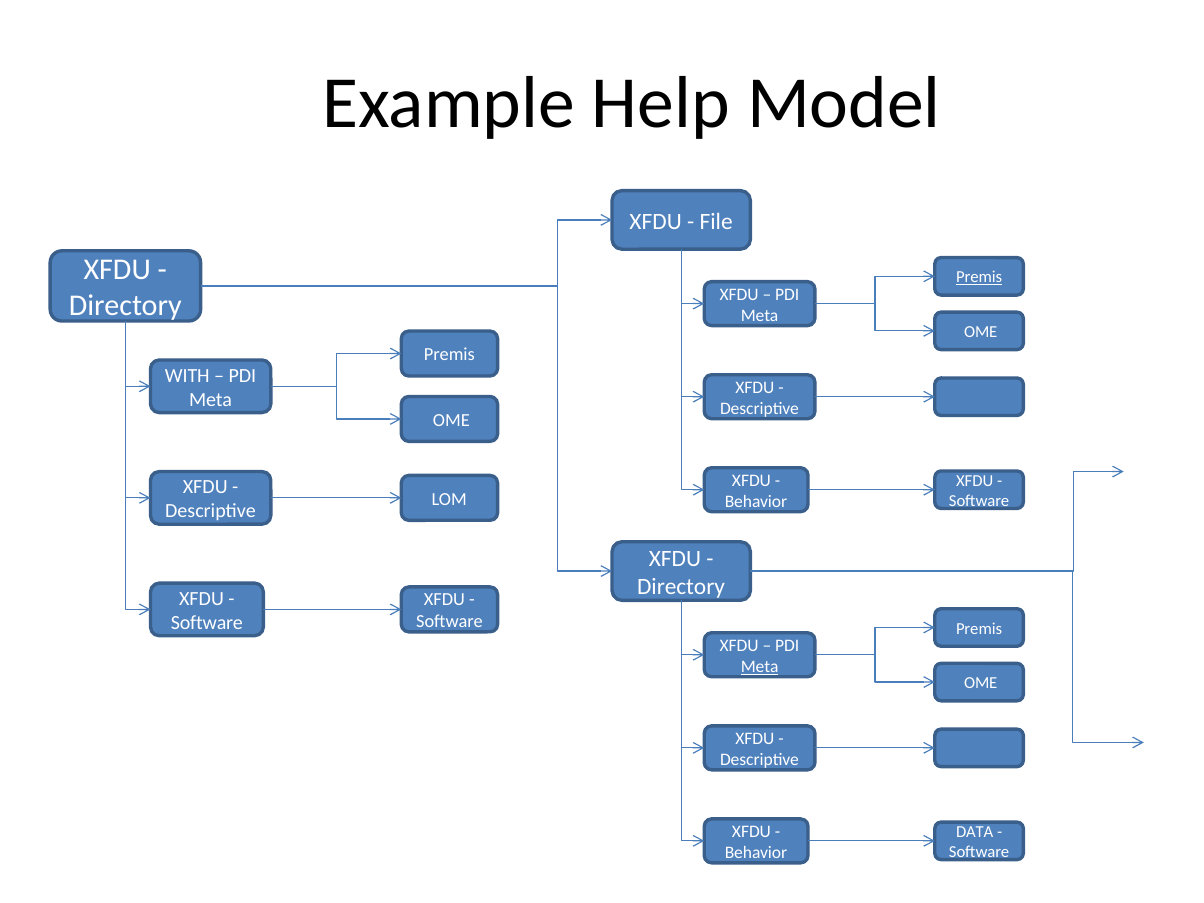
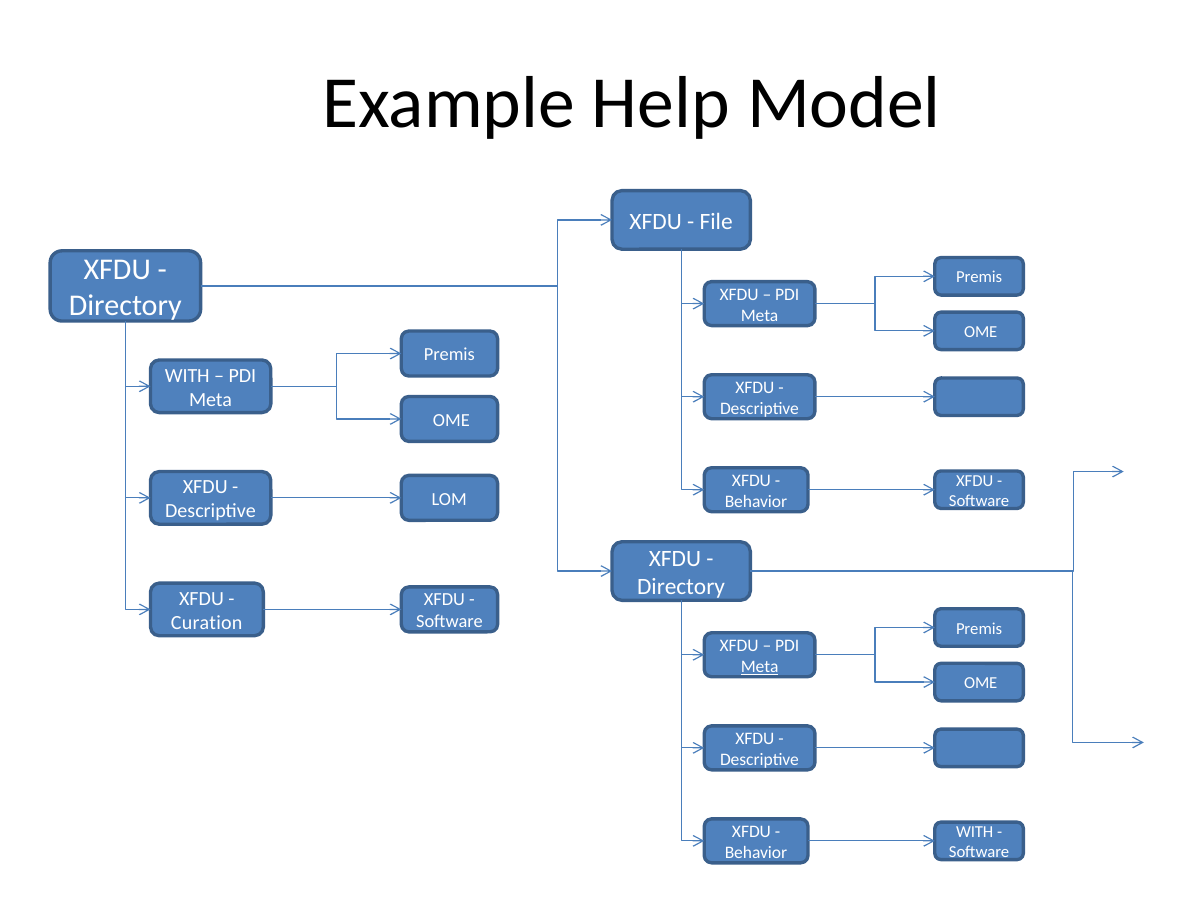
Premis at (979, 277) underline: present -> none
Software at (207, 623): Software -> Curation
DATA at (975, 832): DATA -> WITH
